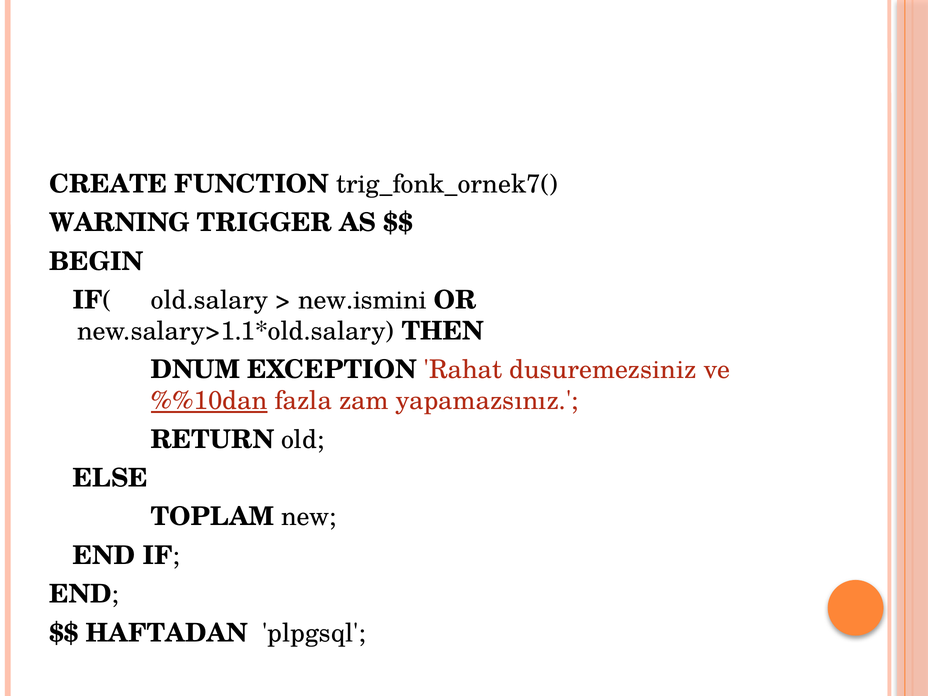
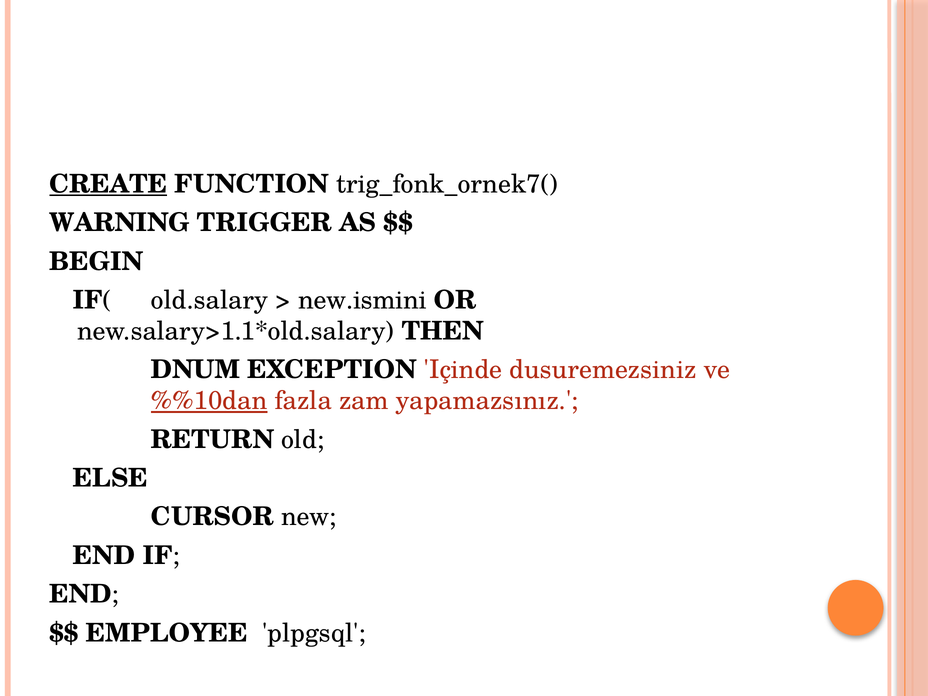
CREATE underline: none -> present
Rahat: Rahat -> Içinde
TOPLAM: TOPLAM -> CURSOR
HAFTADAN: HAFTADAN -> EMPLOYEE
